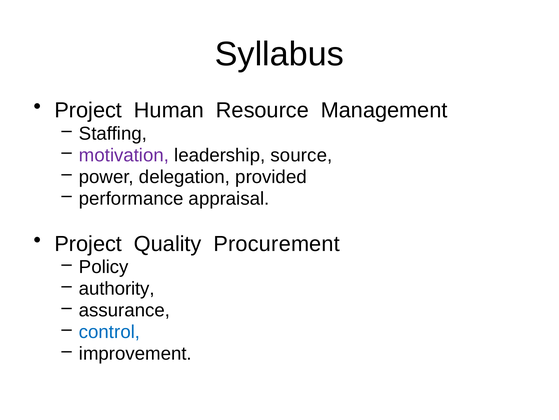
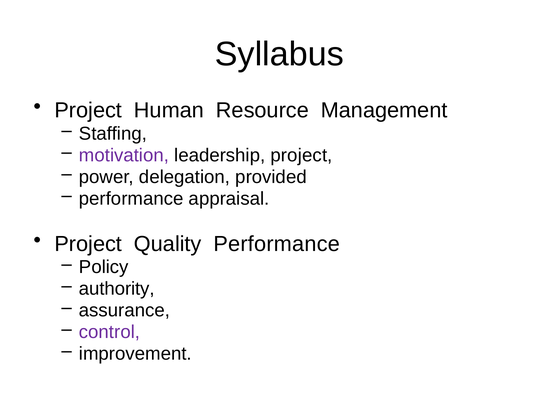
leadership source: source -> project
Quality Procurement: Procurement -> Performance
control colour: blue -> purple
